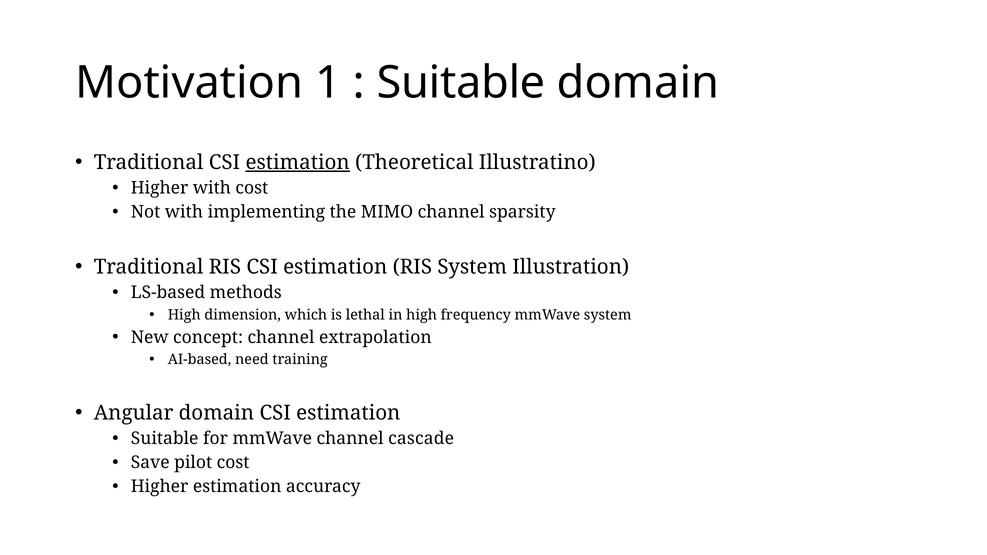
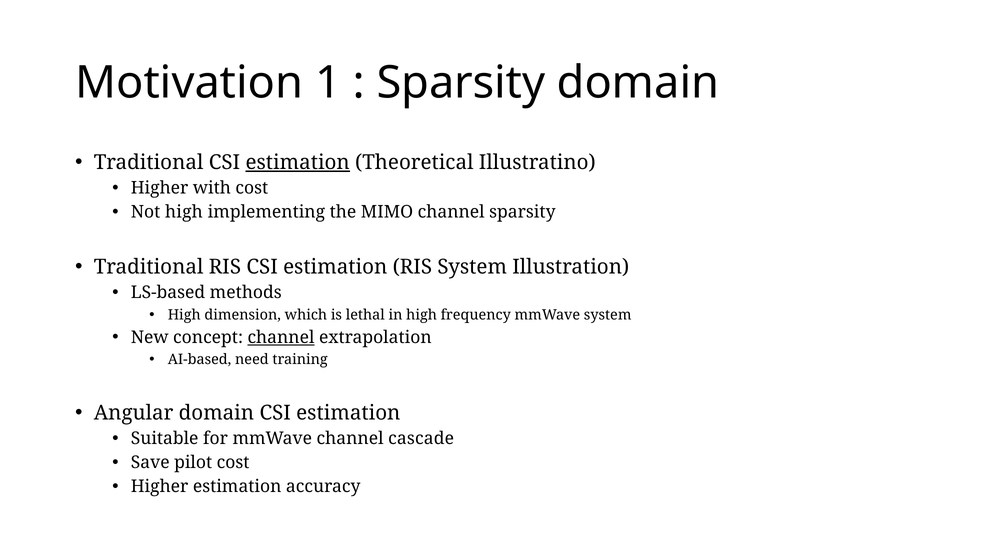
Suitable at (461, 83): Suitable -> Sparsity
Not with: with -> high
channel at (281, 337) underline: none -> present
